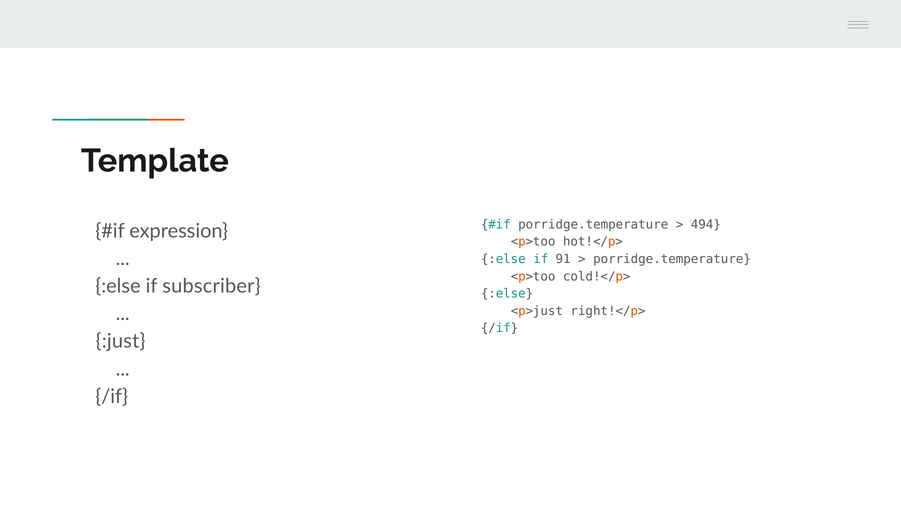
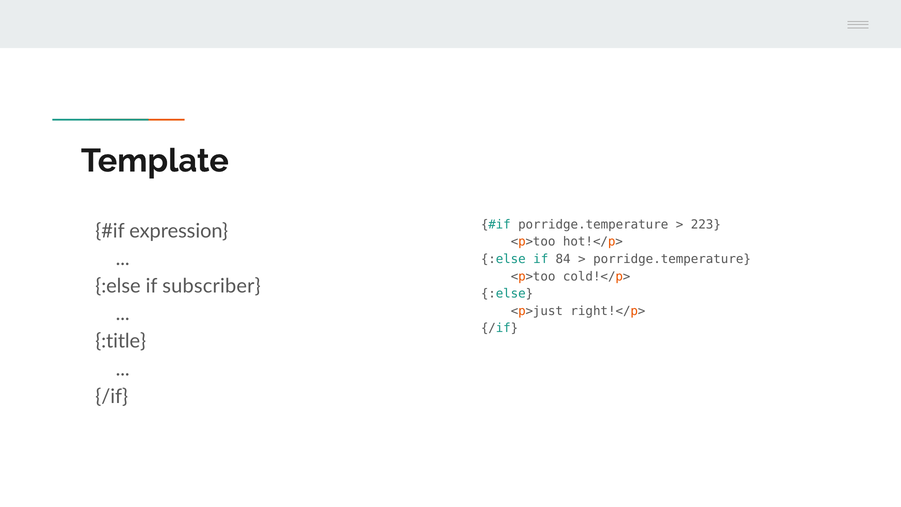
494: 494 -> 223
91: 91 -> 84
:just: :just -> :title
